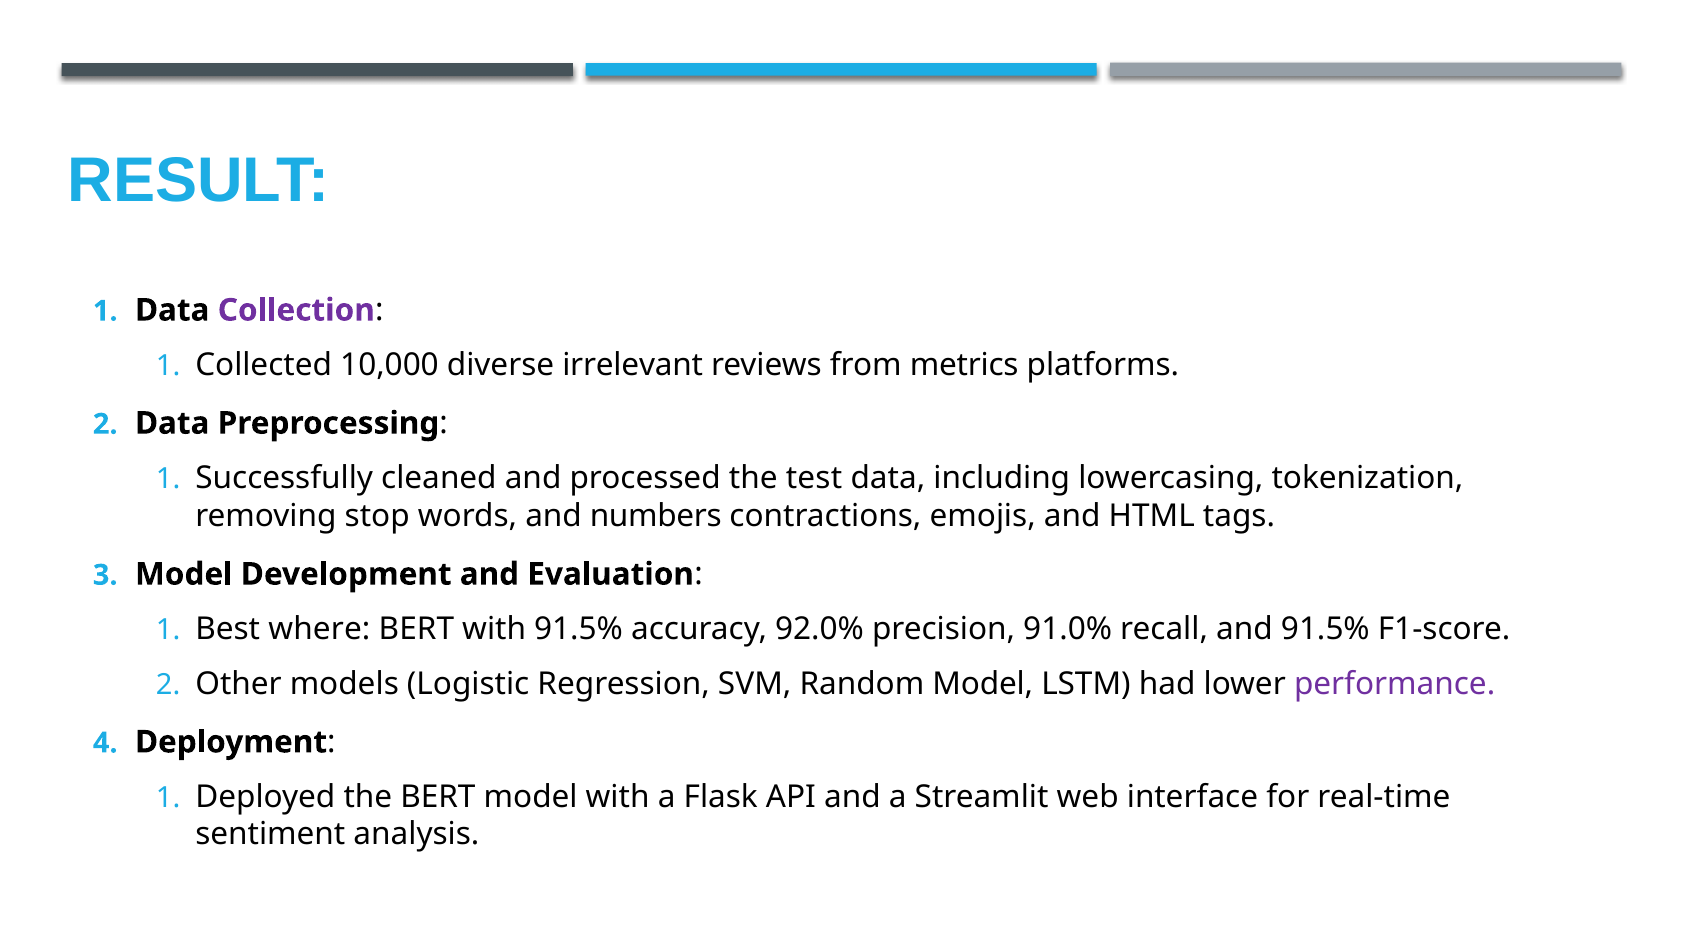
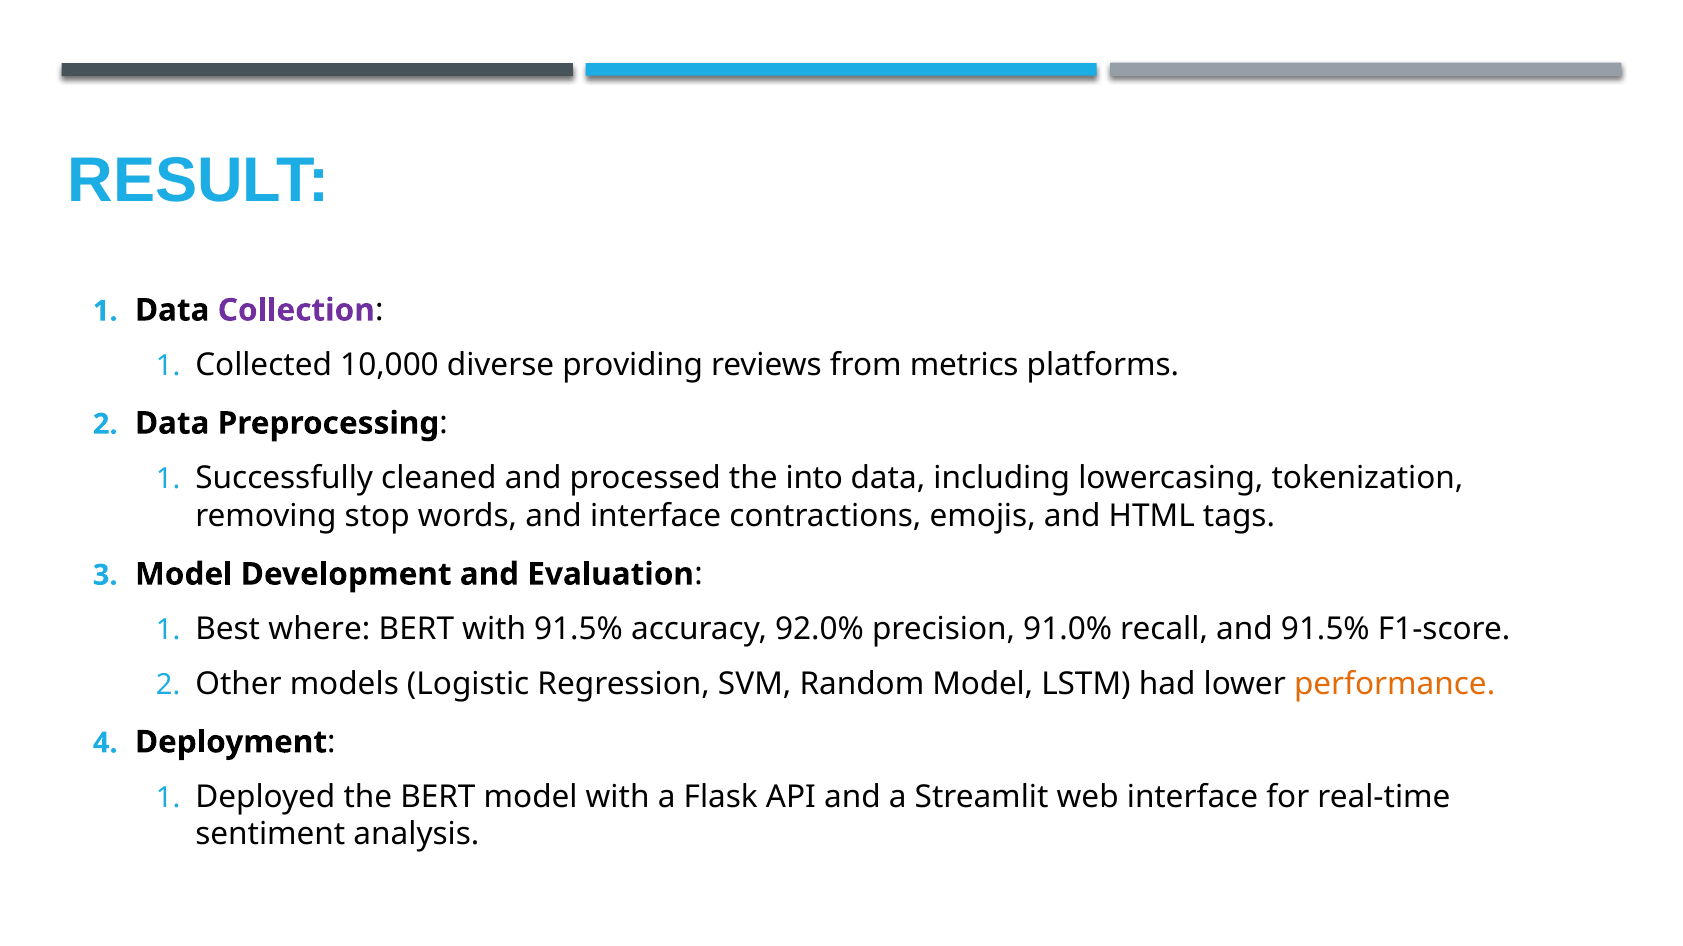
irrelevant: irrelevant -> providing
test: test -> into
and numbers: numbers -> interface
performance colour: purple -> orange
